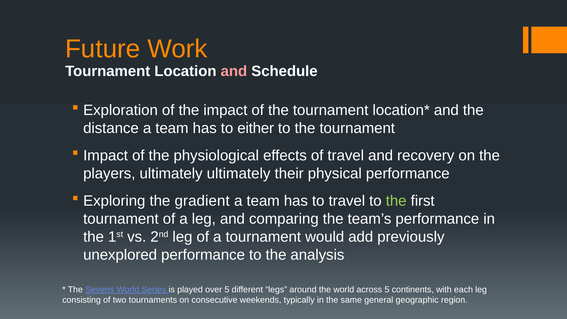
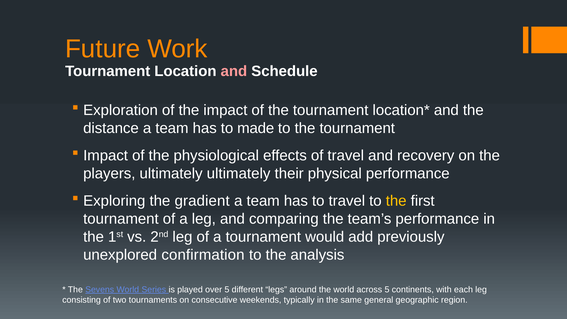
either: either -> made
the at (396, 201) colour: light green -> yellow
unexplored performance: performance -> confirmation
